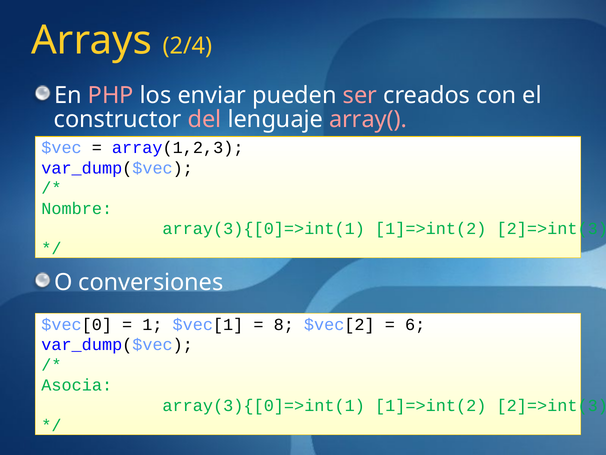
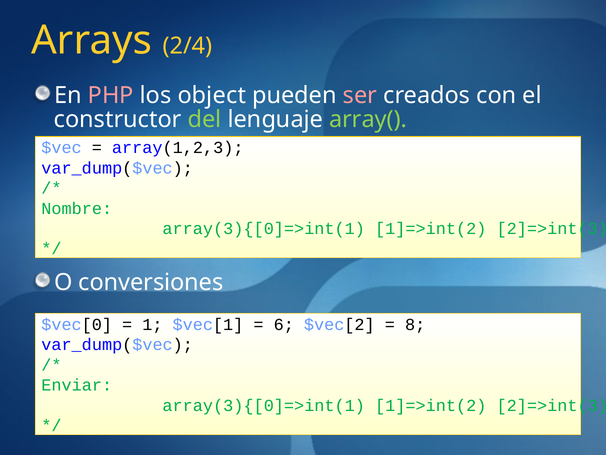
enviar: enviar -> object
del colour: pink -> light green
array( colour: pink -> light green
8: 8 -> 6
6: 6 -> 8
Asocia: Asocia -> Enviar
